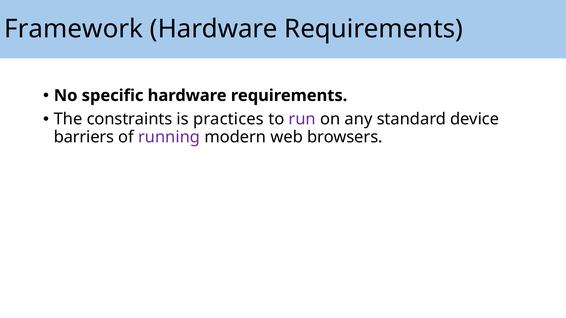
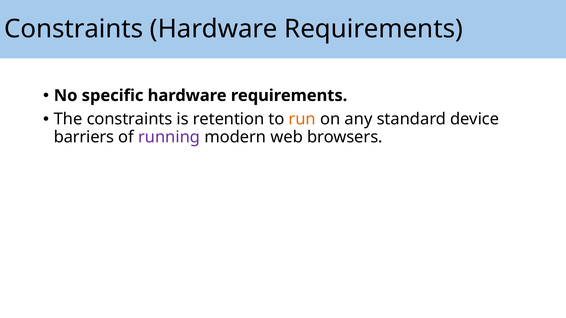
Framework at (74, 29): Framework -> Constraints
practices: practices -> retention
run colour: purple -> orange
